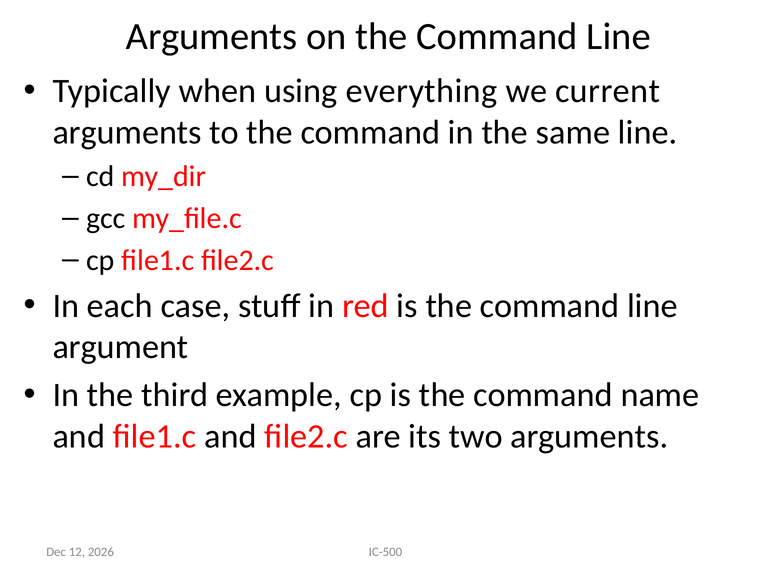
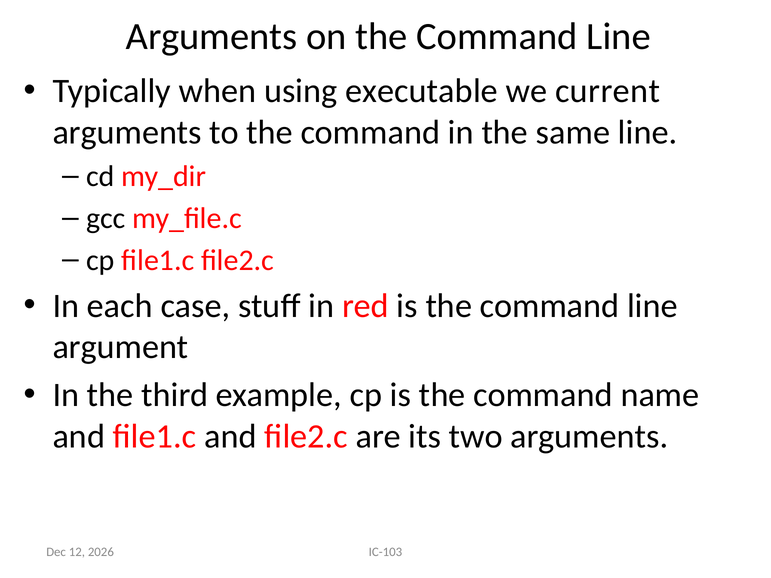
everything: everything -> executable
IC-500: IC-500 -> IC-103
